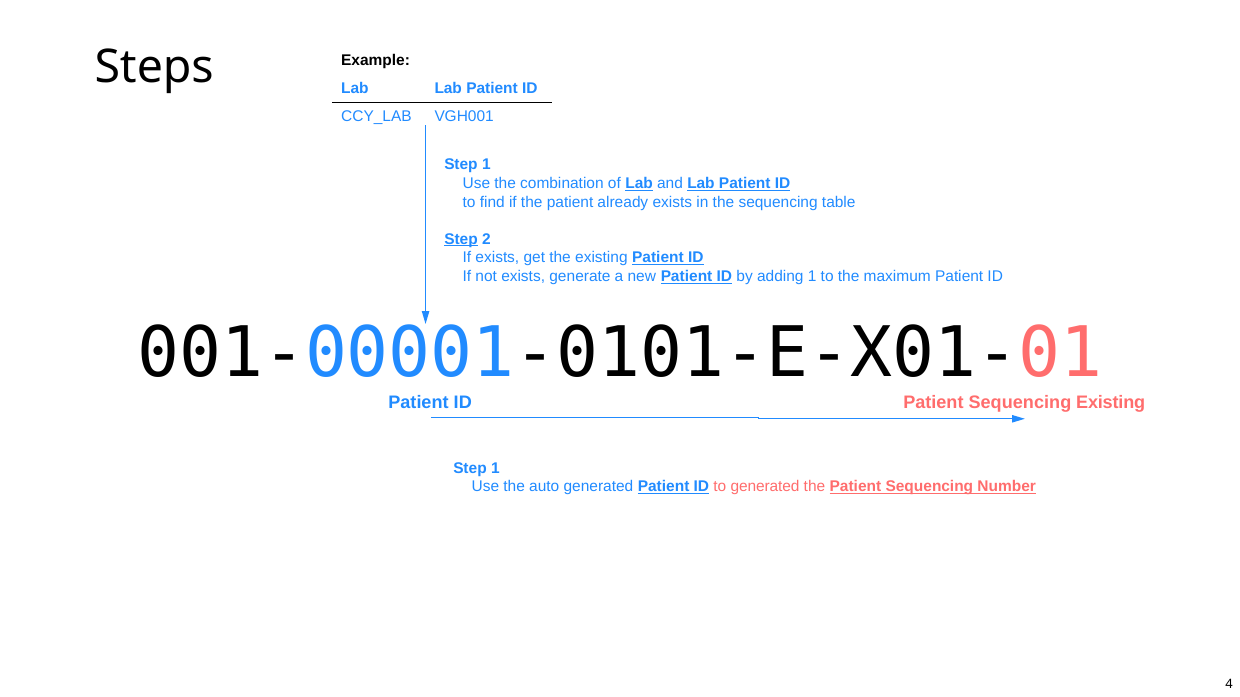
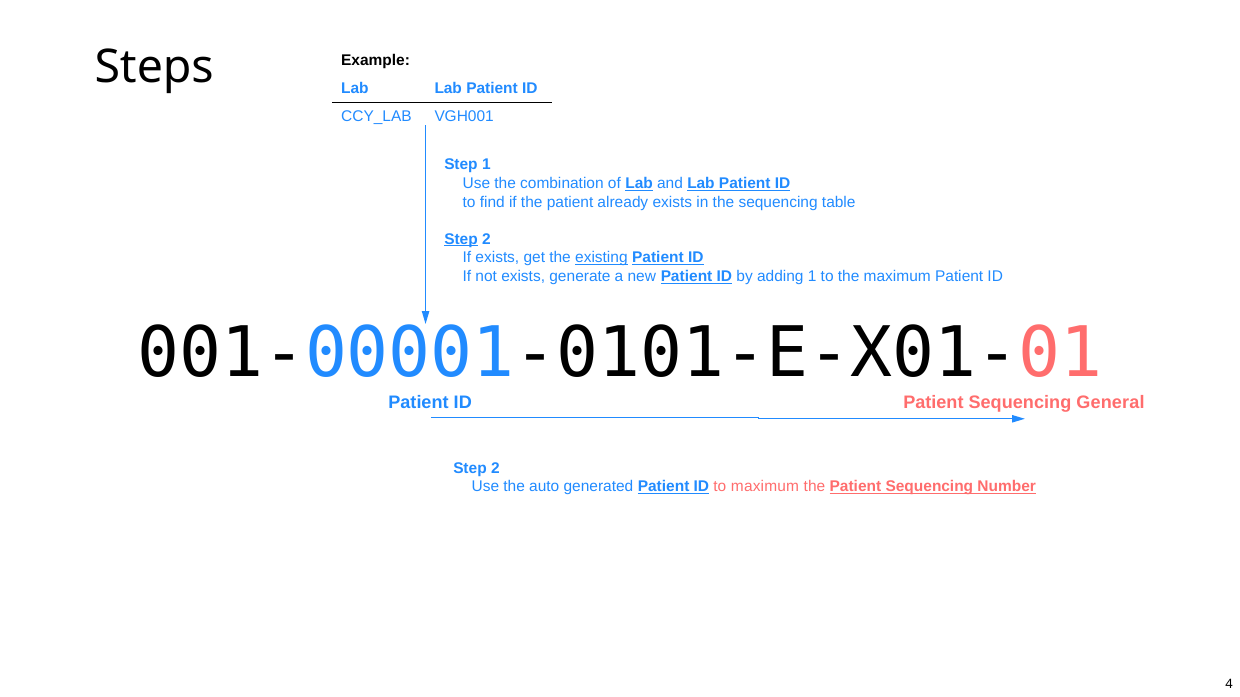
existing at (601, 258) underline: none -> present
Sequencing Existing: Existing -> General
1 at (495, 468): 1 -> 2
to generated: generated -> maximum
